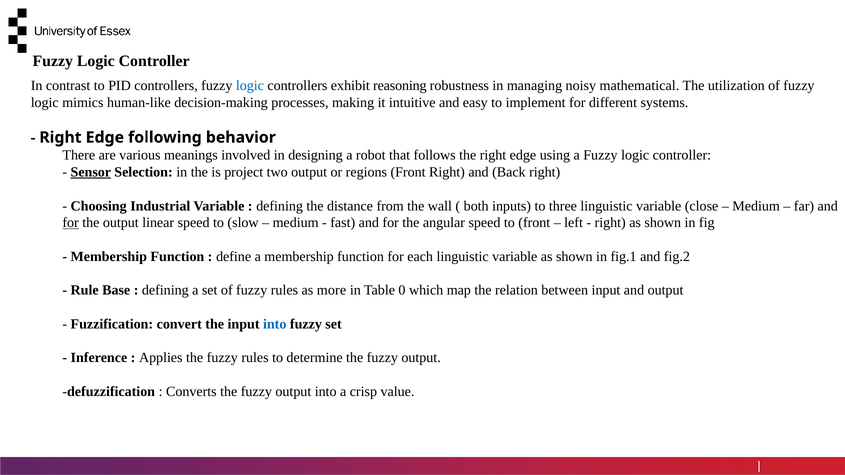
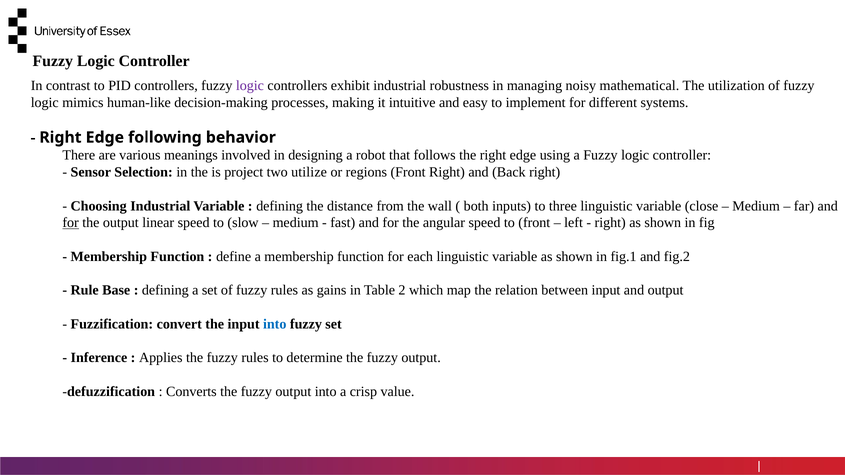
logic at (250, 86) colour: blue -> purple
exhibit reasoning: reasoning -> industrial
Sensor underline: present -> none
two output: output -> utilize
more: more -> gains
0: 0 -> 2
